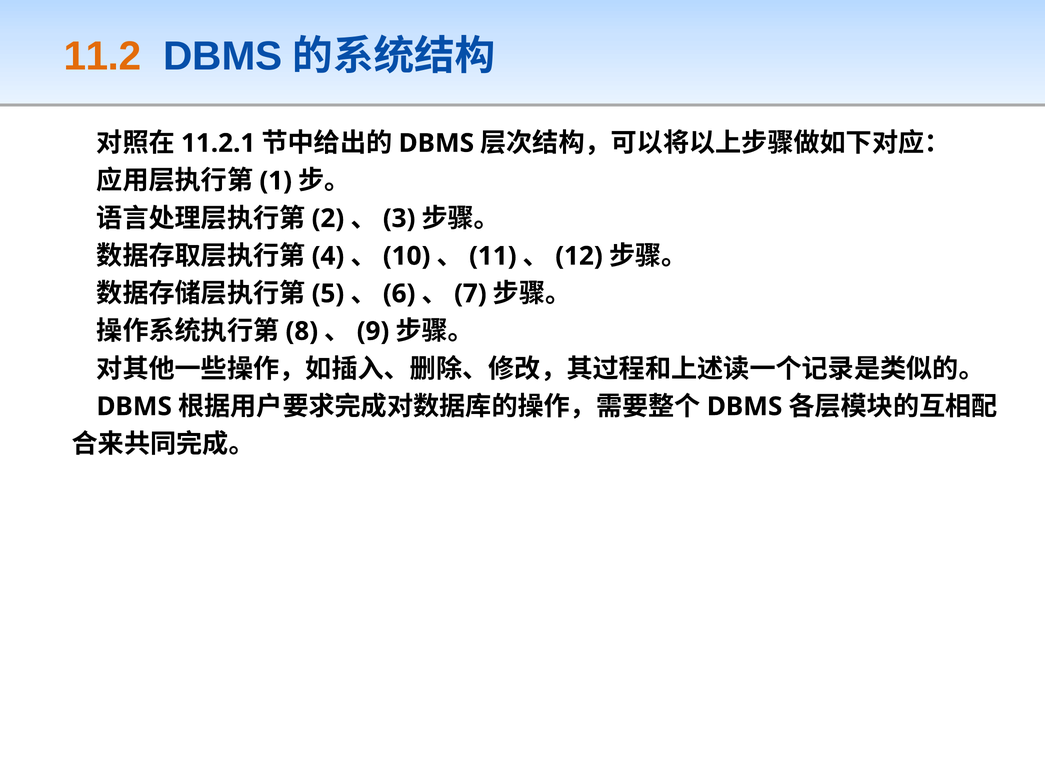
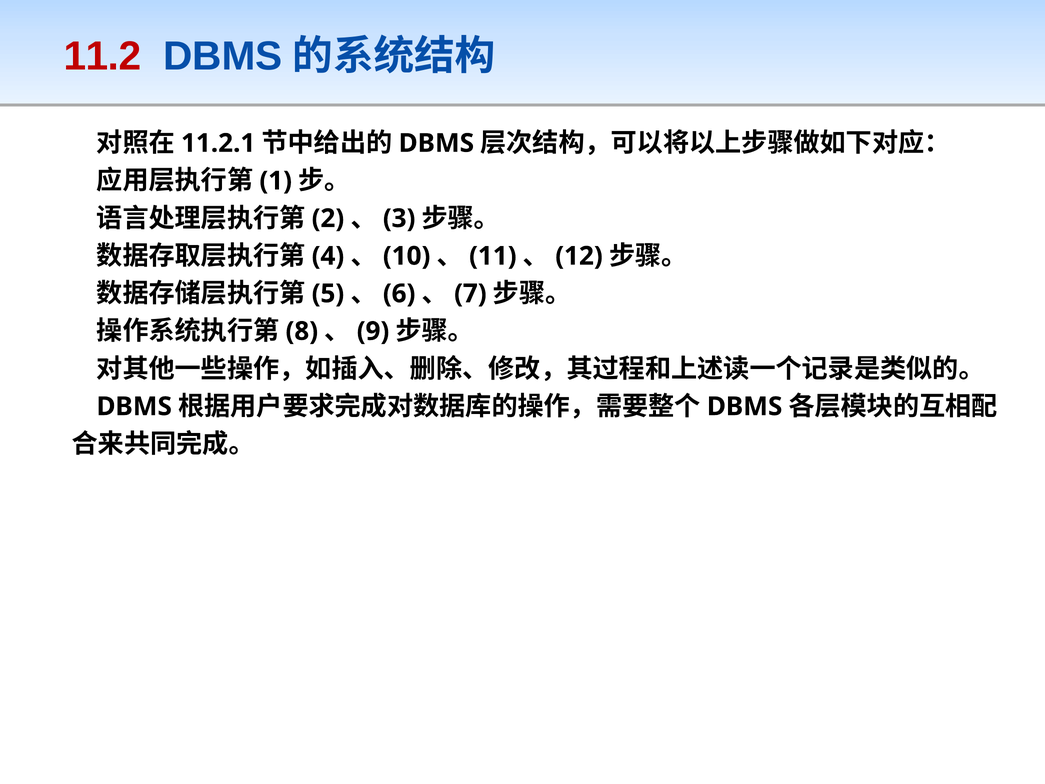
11.2 colour: orange -> red
